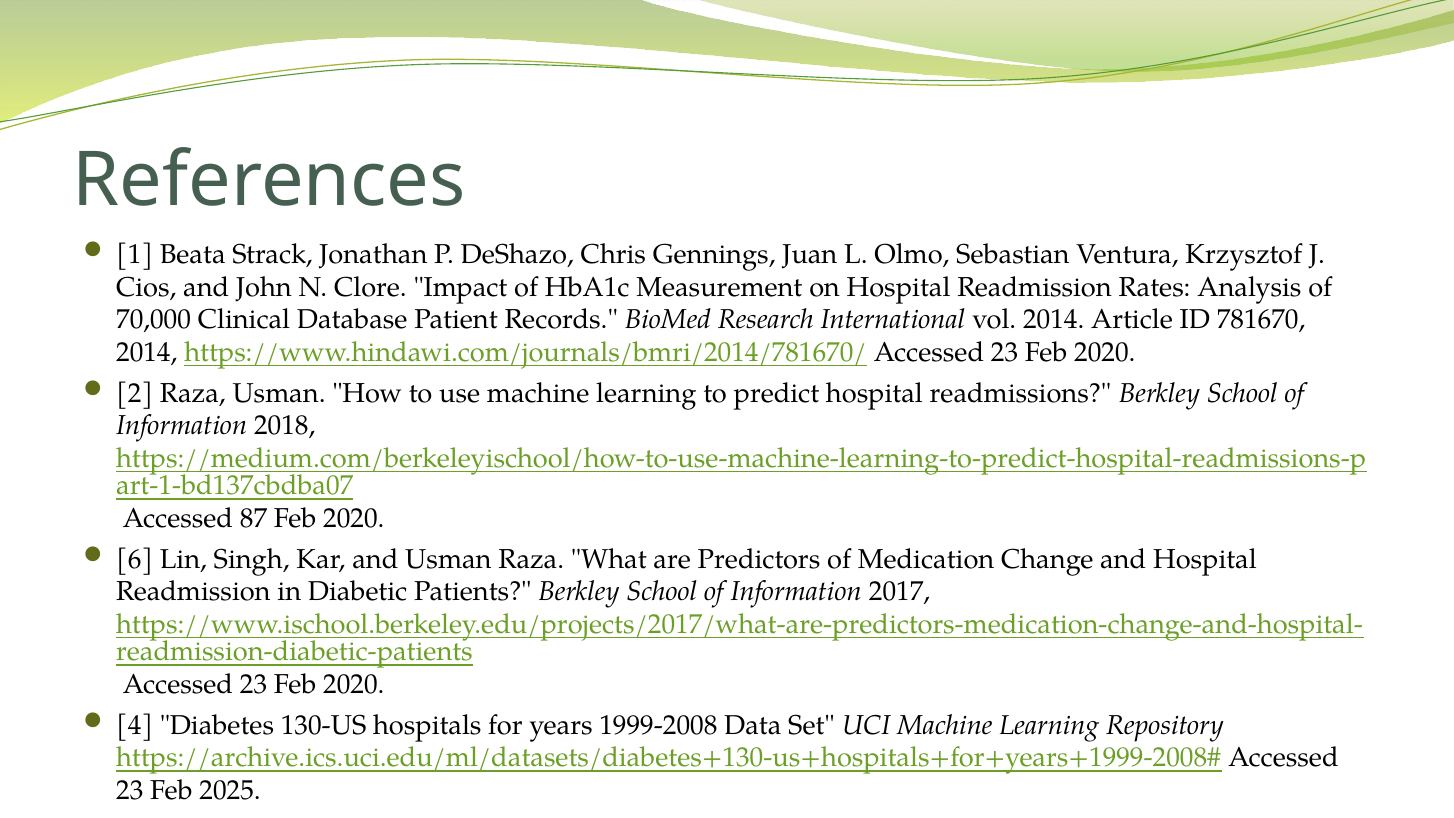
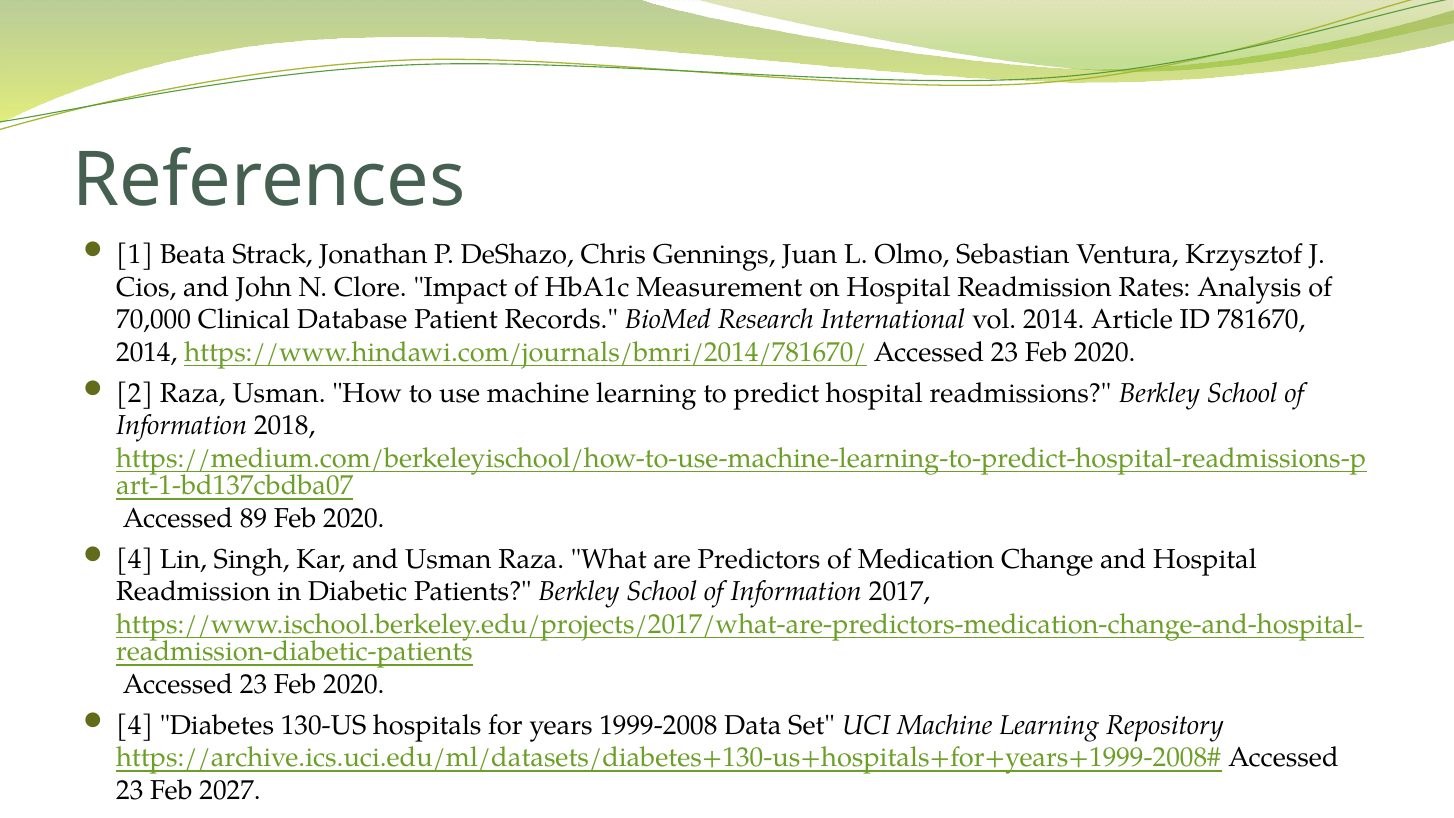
87: 87 -> 89
6 at (135, 559): 6 -> 4
2025: 2025 -> 2027
